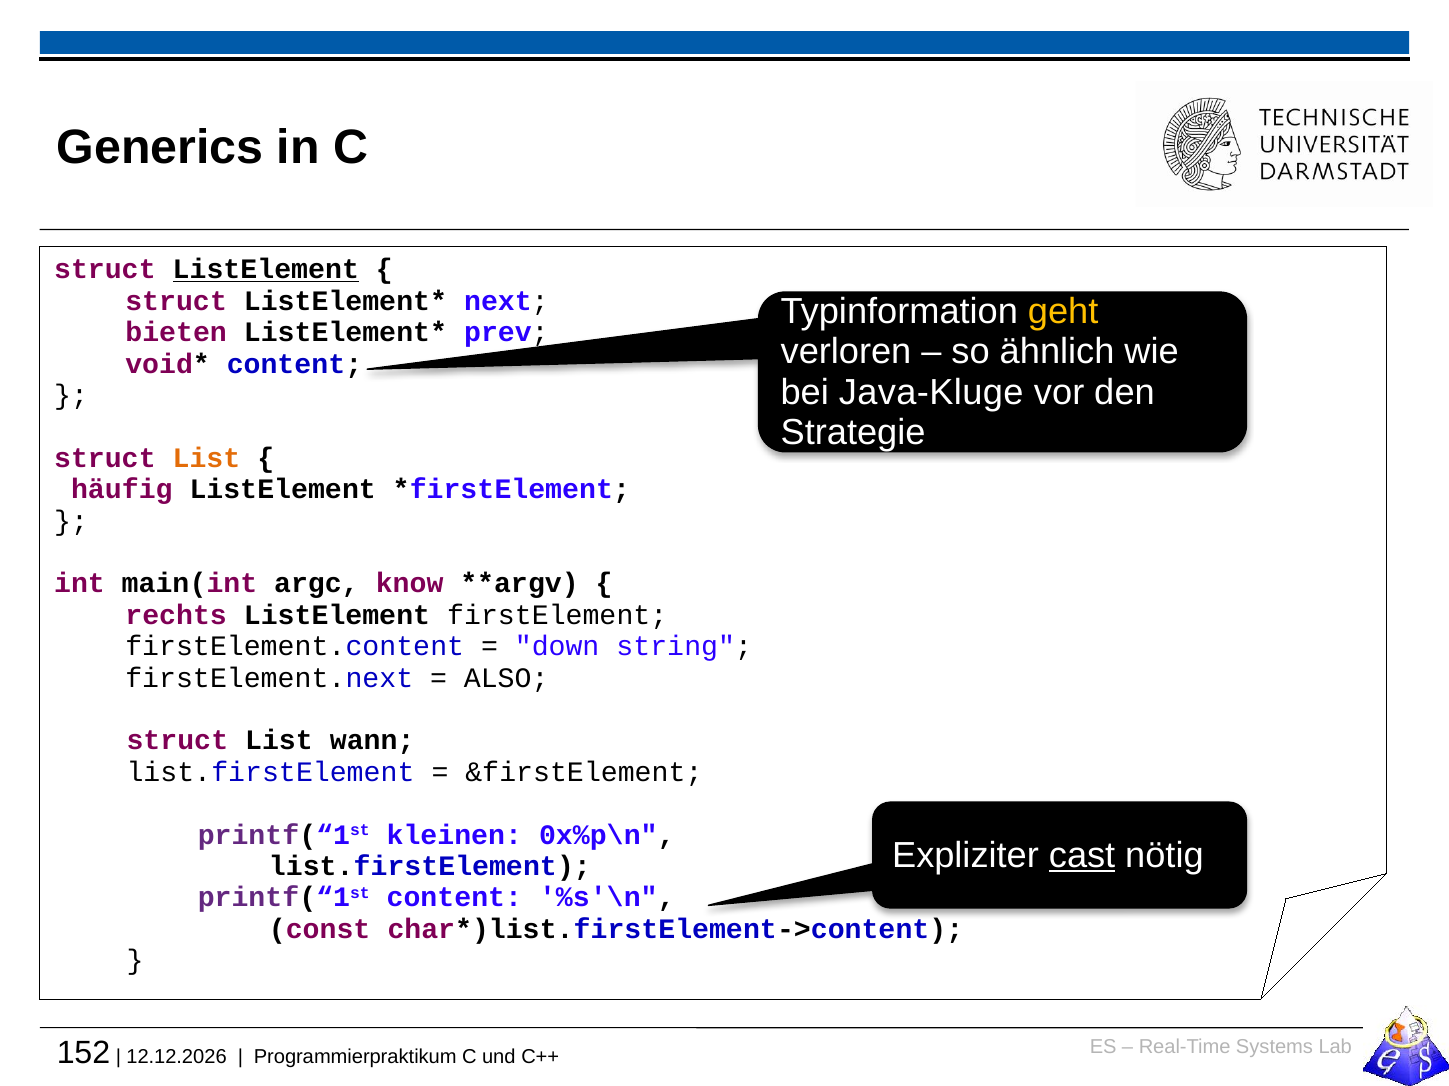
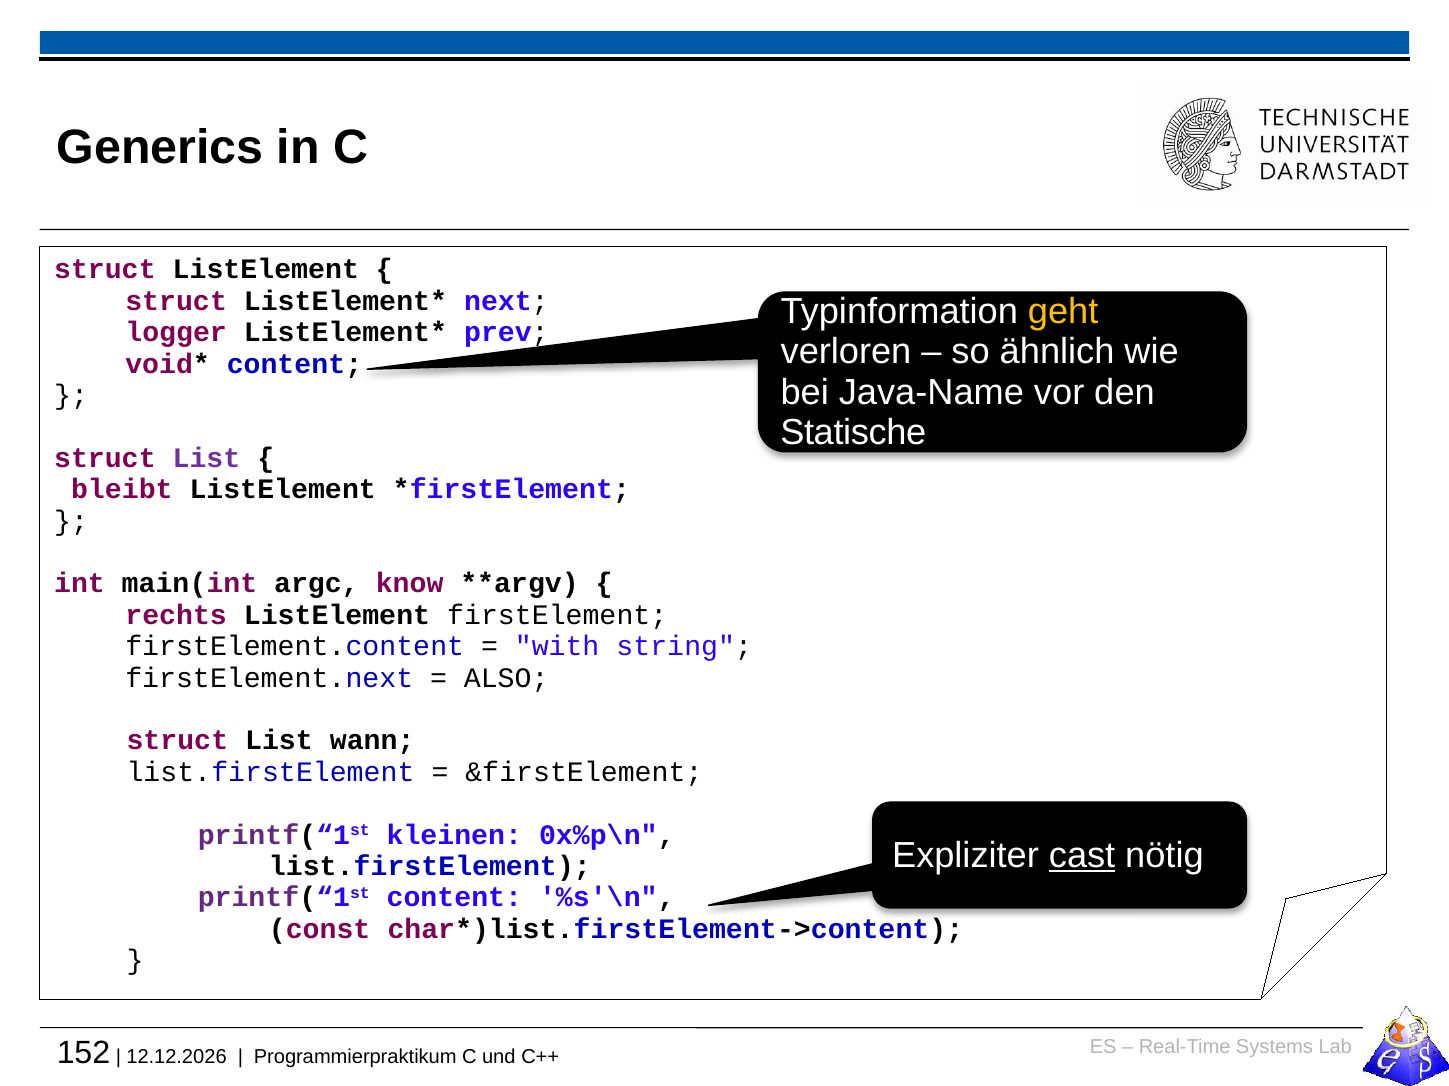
ListElement at (266, 270) underline: present -> none
bieten: bieten -> logger
Java-Kluge: Java-Kluge -> Java-Name
Strategie: Strategie -> Statische
List at (206, 458) colour: orange -> purple
häufig: häufig -> bleibt
down: down -> with
